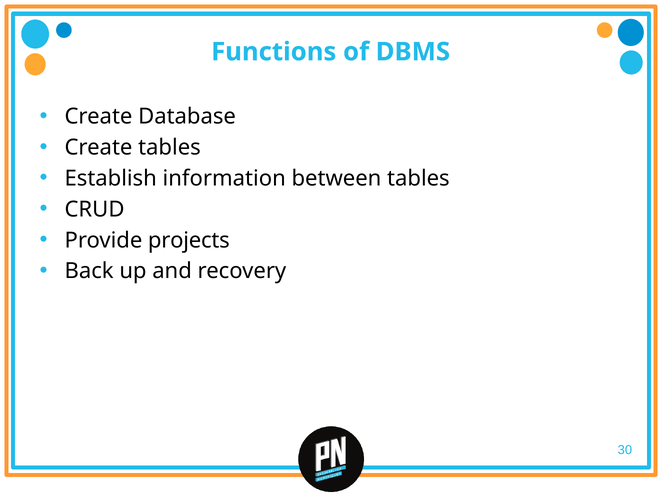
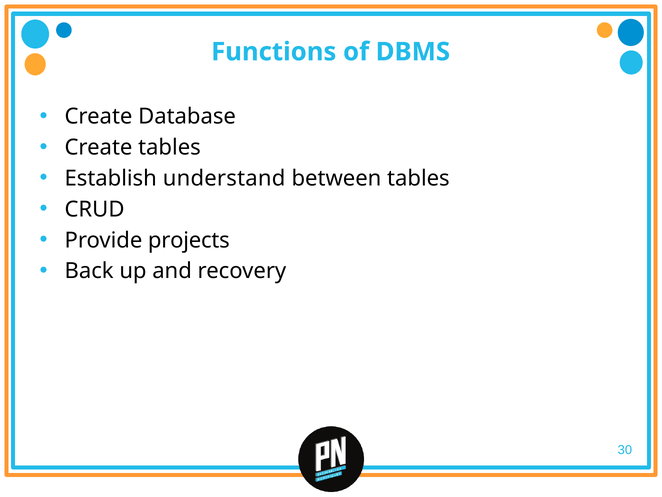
information: information -> understand
